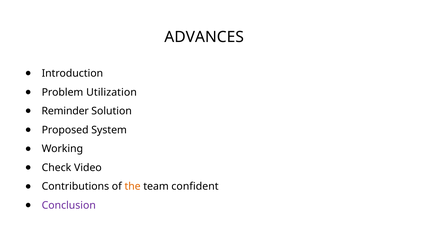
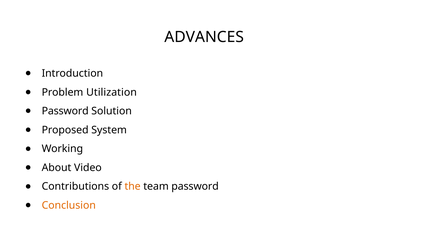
Reminder at (65, 111): Reminder -> Password
Check: Check -> About
team confident: confident -> password
Conclusion colour: purple -> orange
